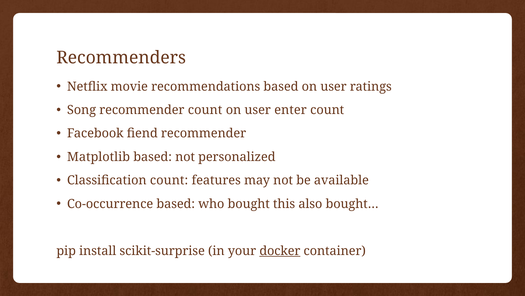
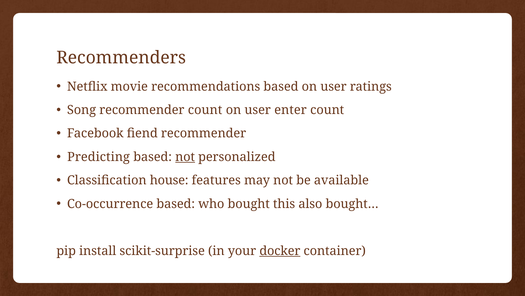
Matplotlib: Matplotlib -> Predicting
not at (185, 157) underline: none -> present
Classification count: count -> house
